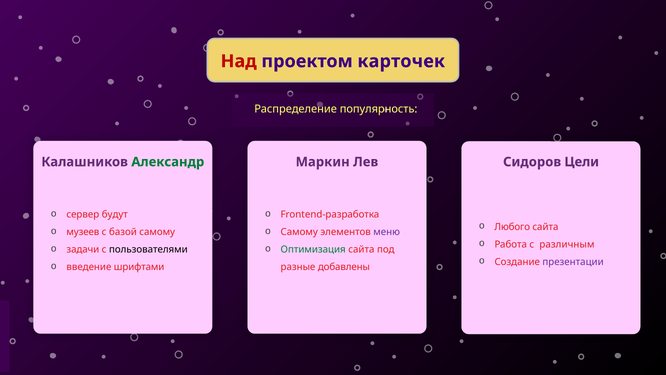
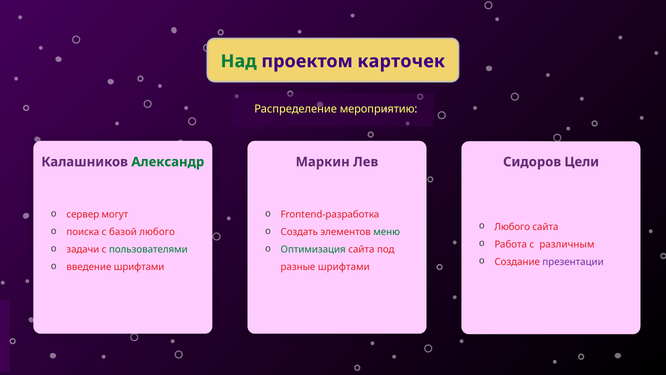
Над colour: red -> green
популярность: популярность -> мероприятию
будут: будут -> могут
музеев: музеев -> поиска
базой самому: самому -> любого
Самому at (299, 232): Самому -> Создать
меню colour: purple -> green
пользователями colour: black -> green
разные добавлены: добавлены -> шрифтами
